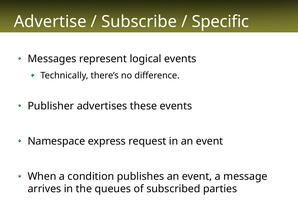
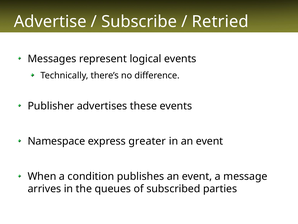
Specific: Specific -> Retried
request: request -> greater
